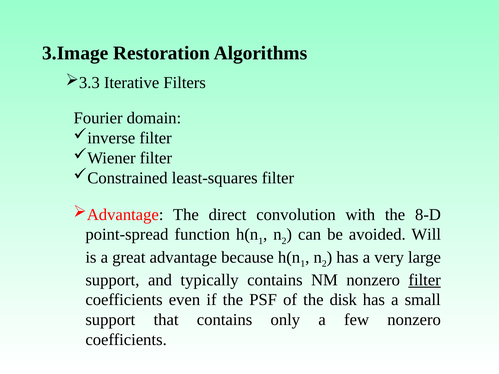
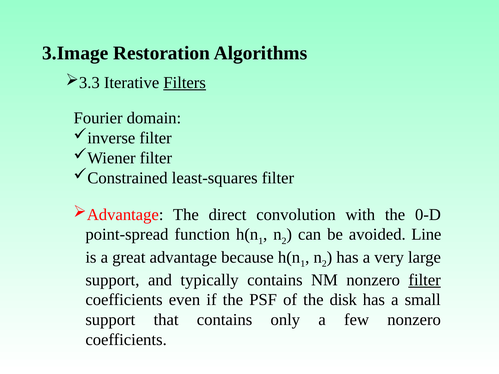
Filters underline: none -> present
8-D: 8-D -> 0-D
Will: Will -> Line
